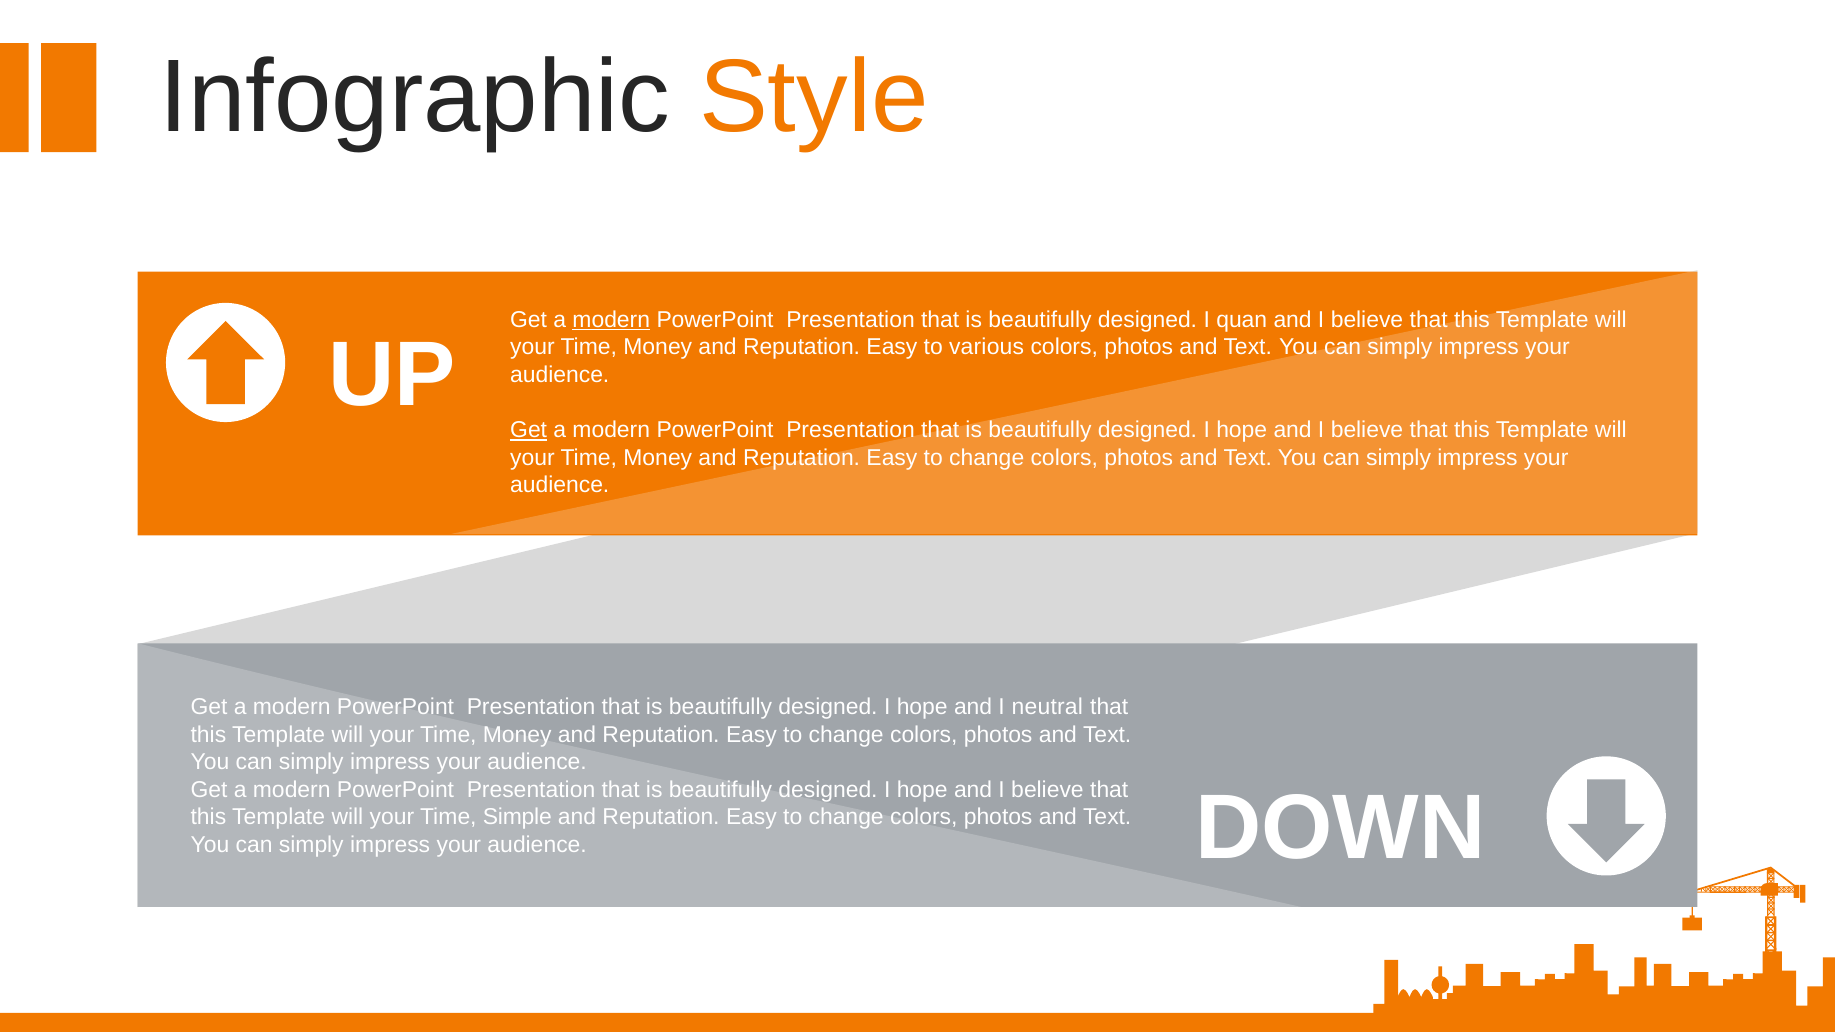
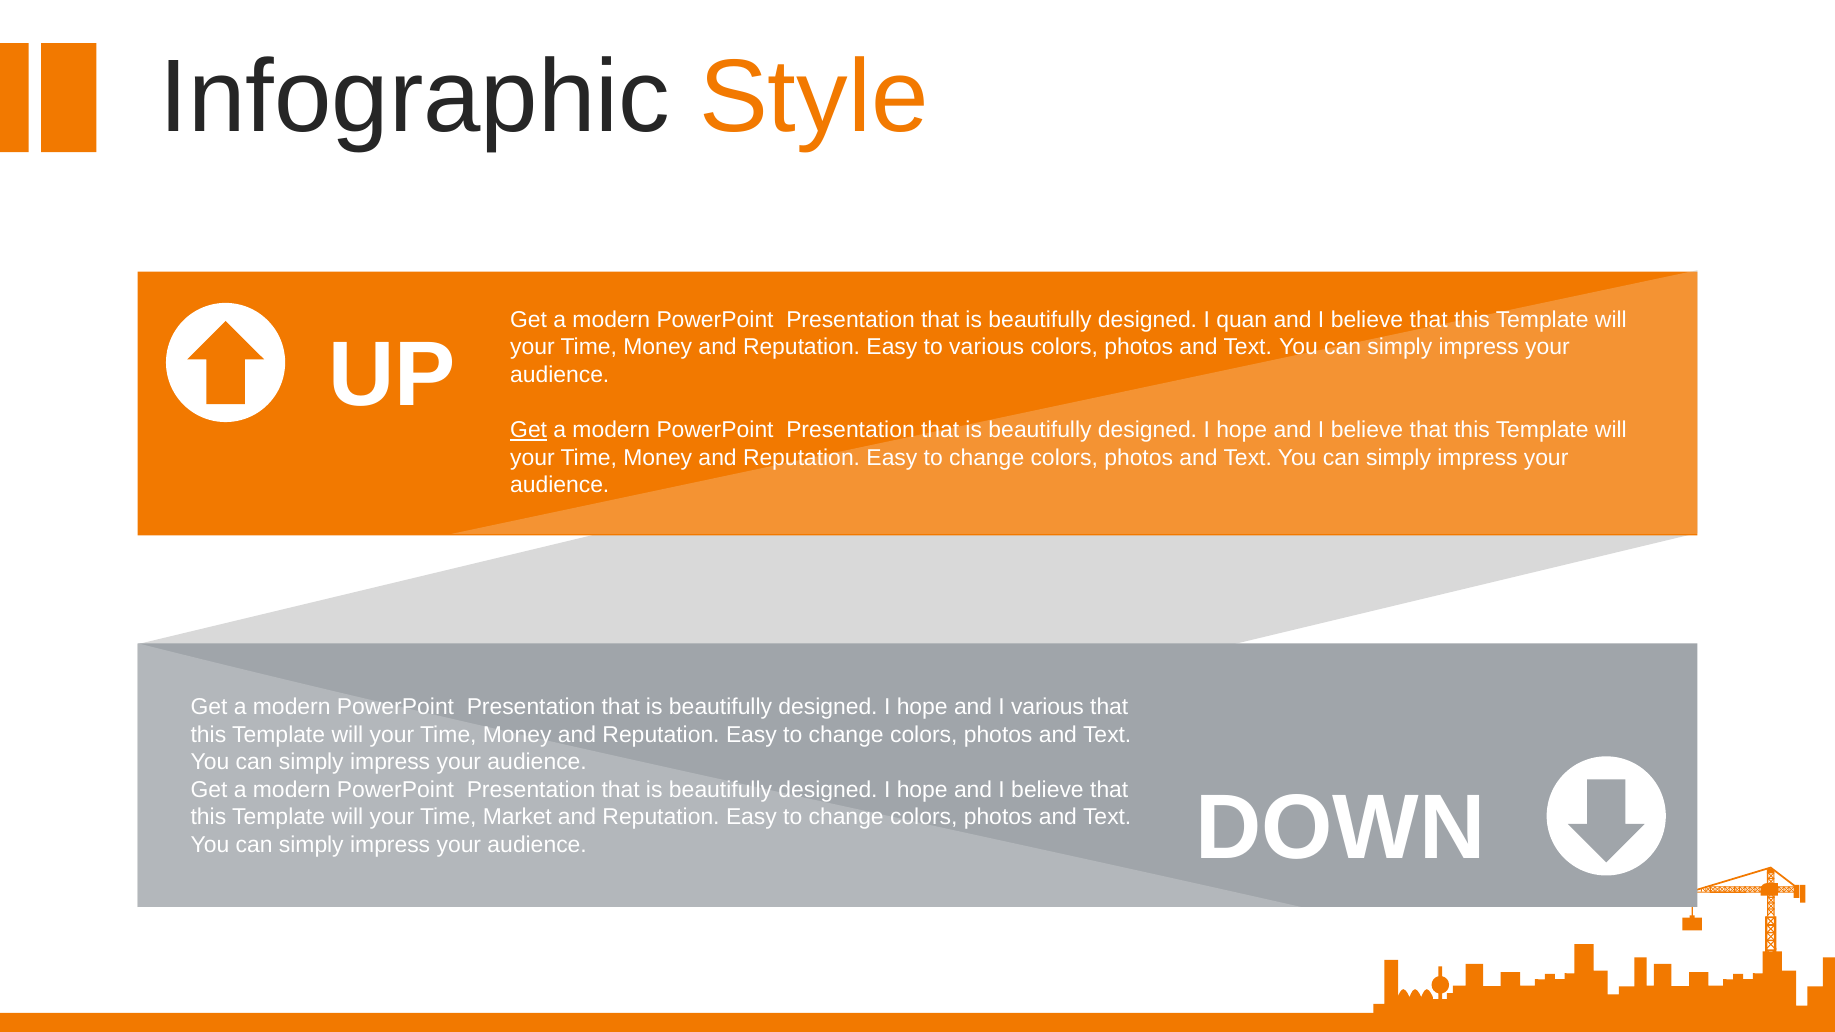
modern at (611, 320) underline: present -> none
I neutral: neutral -> various
Simple: Simple -> Market
